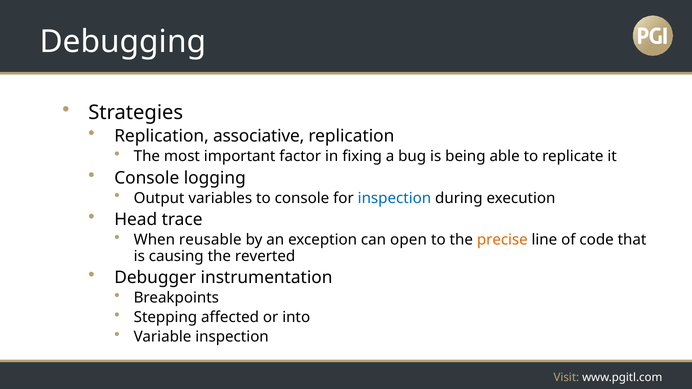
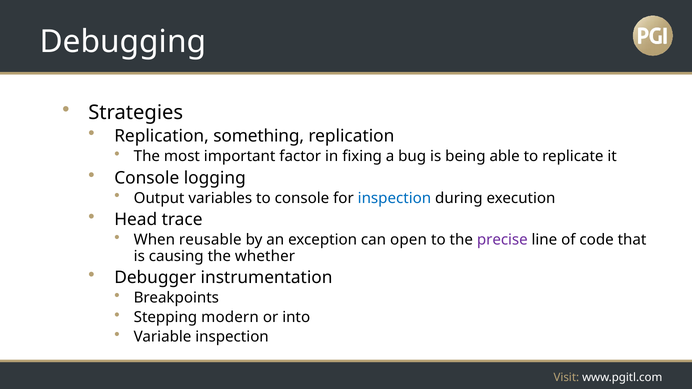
associative: associative -> something
precise colour: orange -> purple
reverted: reverted -> whether
affected: affected -> modern
